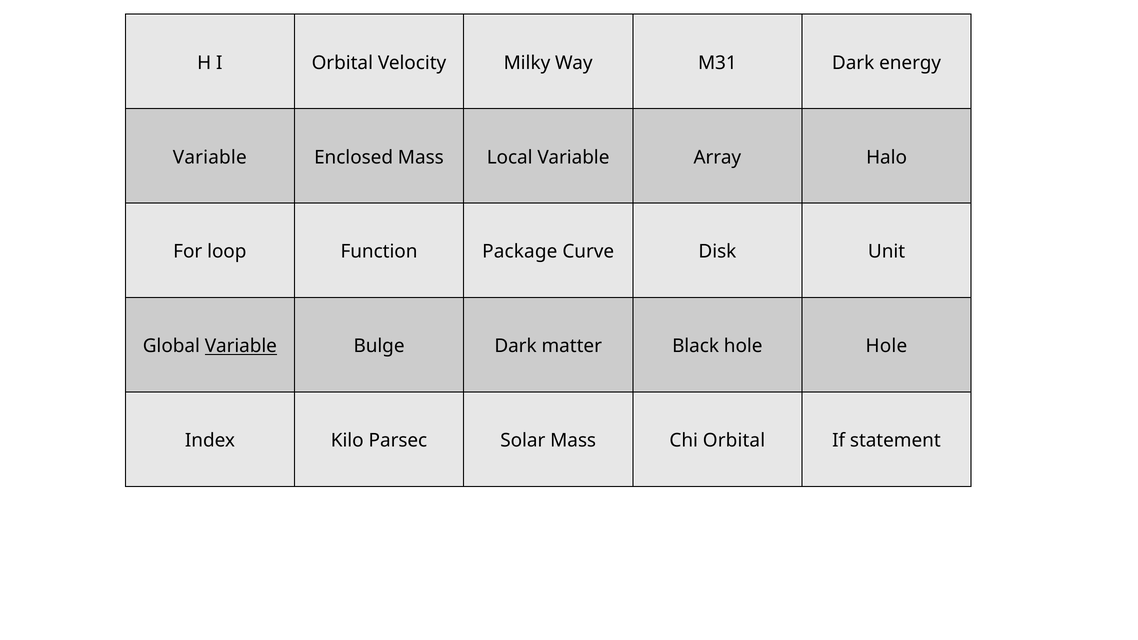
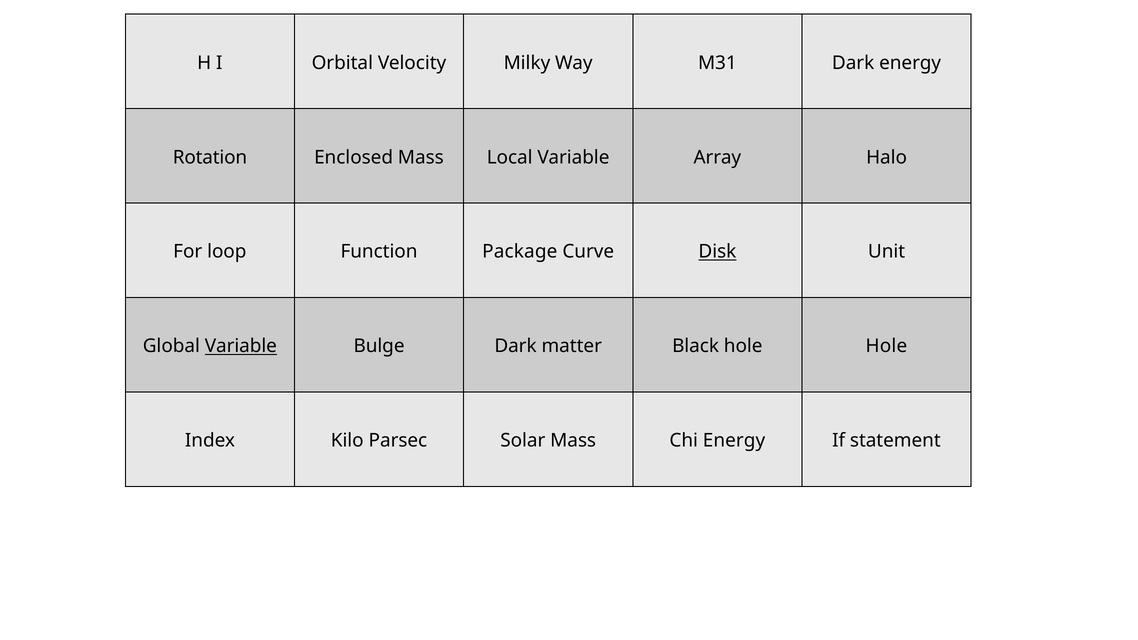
Variable at (210, 157): Variable -> Rotation
Disk underline: none -> present
Chi Orbital: Orbital -> Energy
